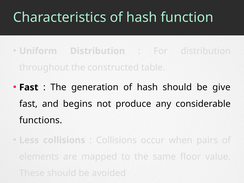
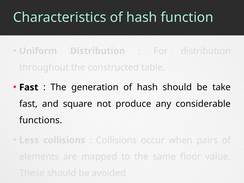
give: give -> take
begins: begins -> square
